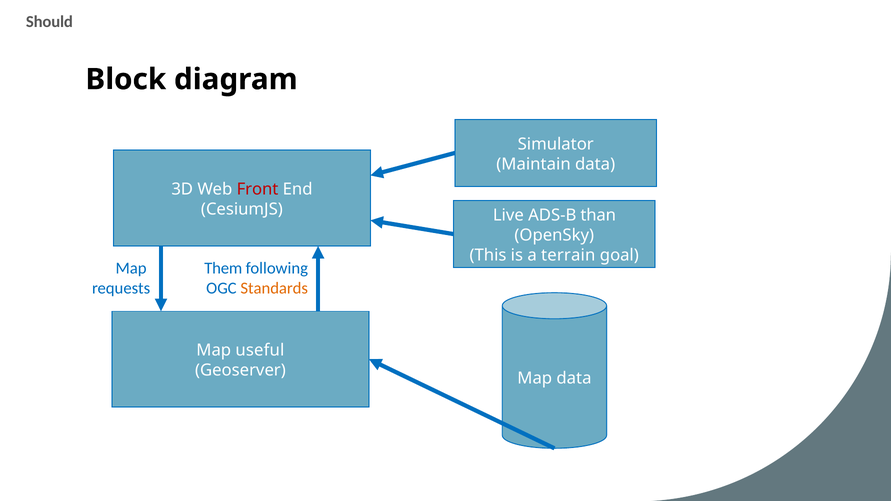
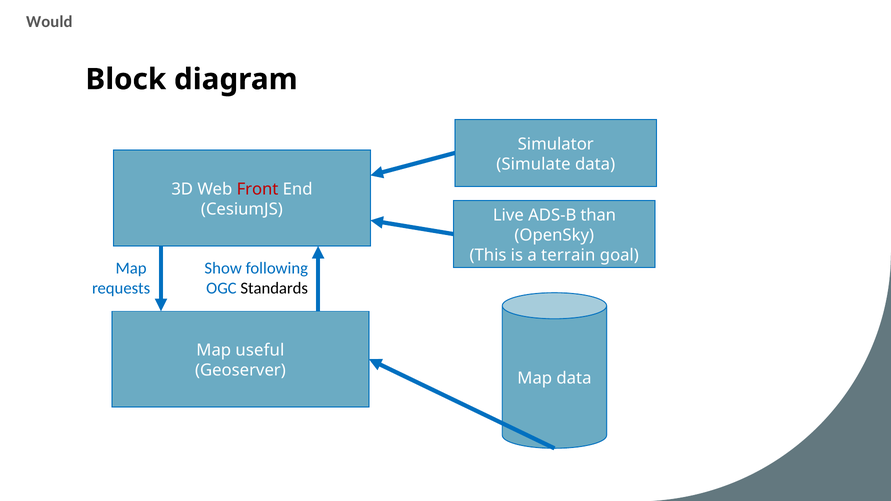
Should: Should -> Would
Maintain: Maintain -> Simulate
Them: Them -> Show
Standards colour: orange -> black
